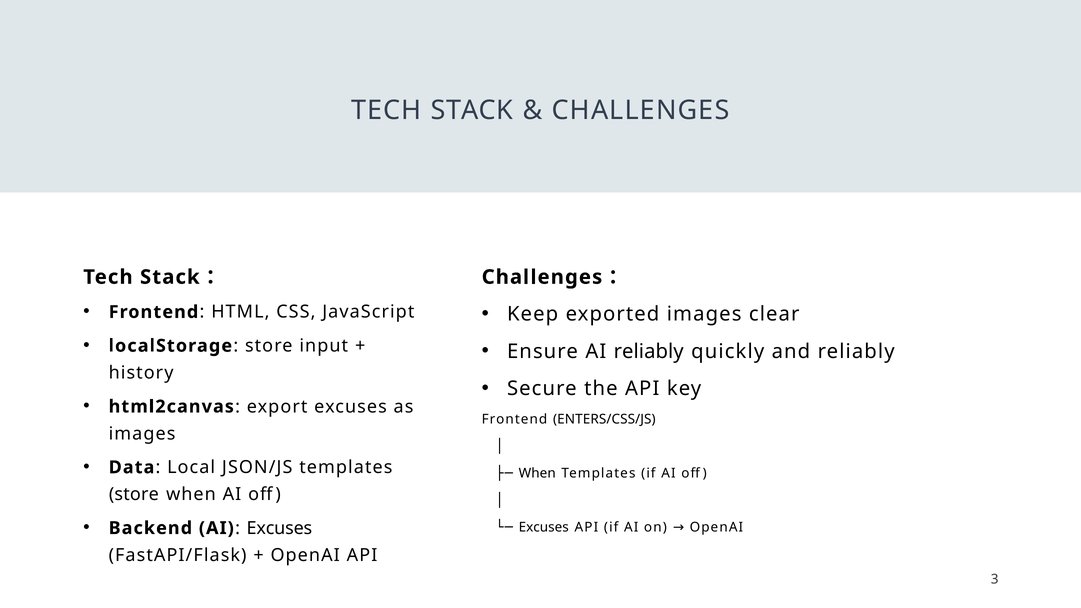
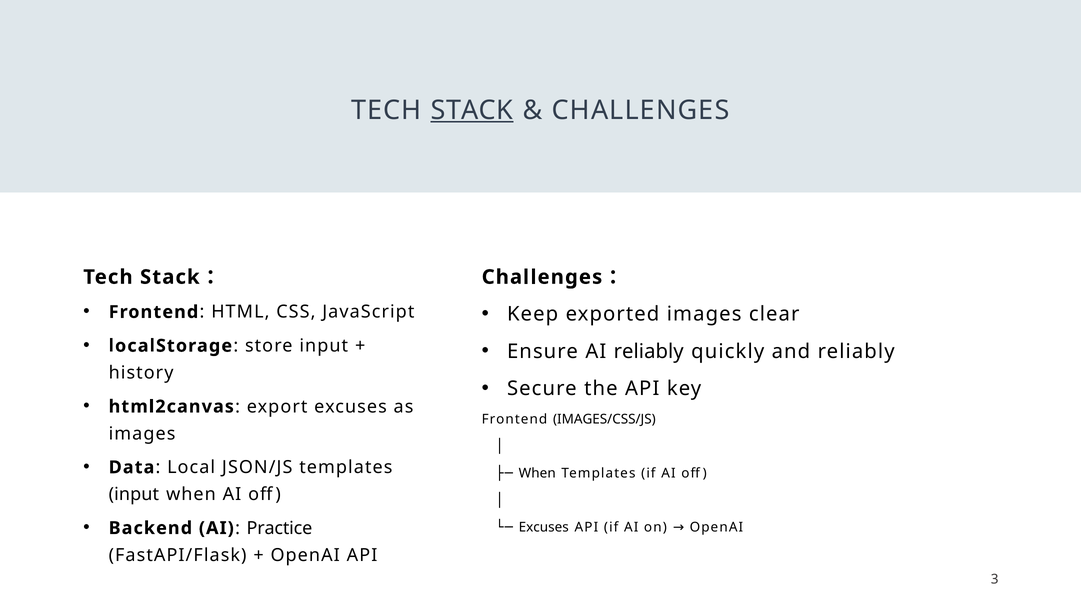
STACK at (472, 110) underline: none -> present
ENTERS/CSS/JS: ENTERS/CSS/JS -> IMAGES/CSS/JS
store at (134, 494): store -> input
AI Excuses: Excuses -> Practice
